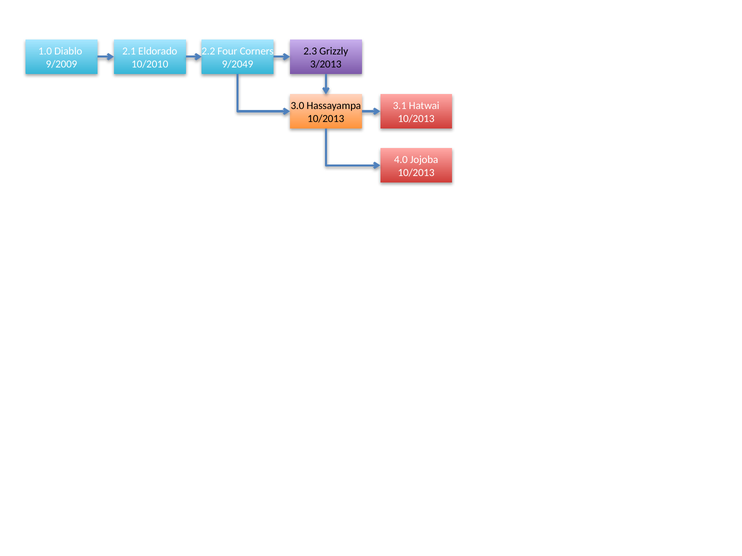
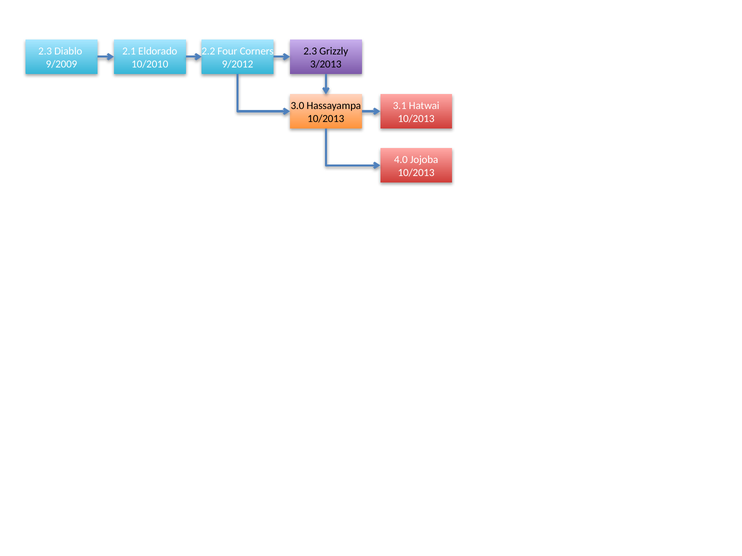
1.0 at (45, 51): 1.0 -> 2.3
9/2049: 9/2049 -> 9/2012
